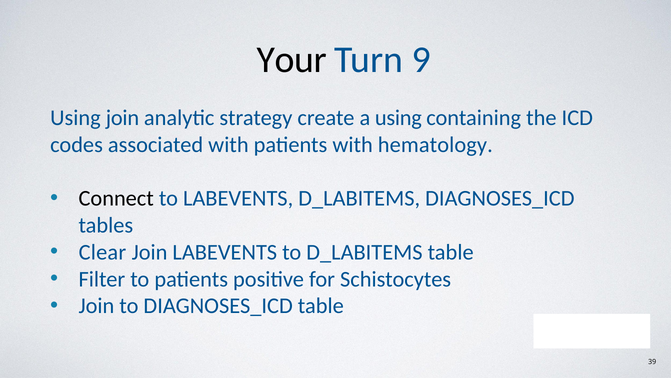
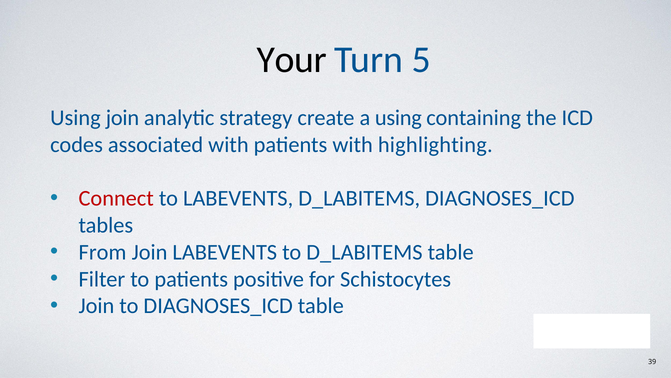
9: 9 -> 5
hematology: hematology -> highlighting
Connect colour: black -> red
Clear: Clear -> From
